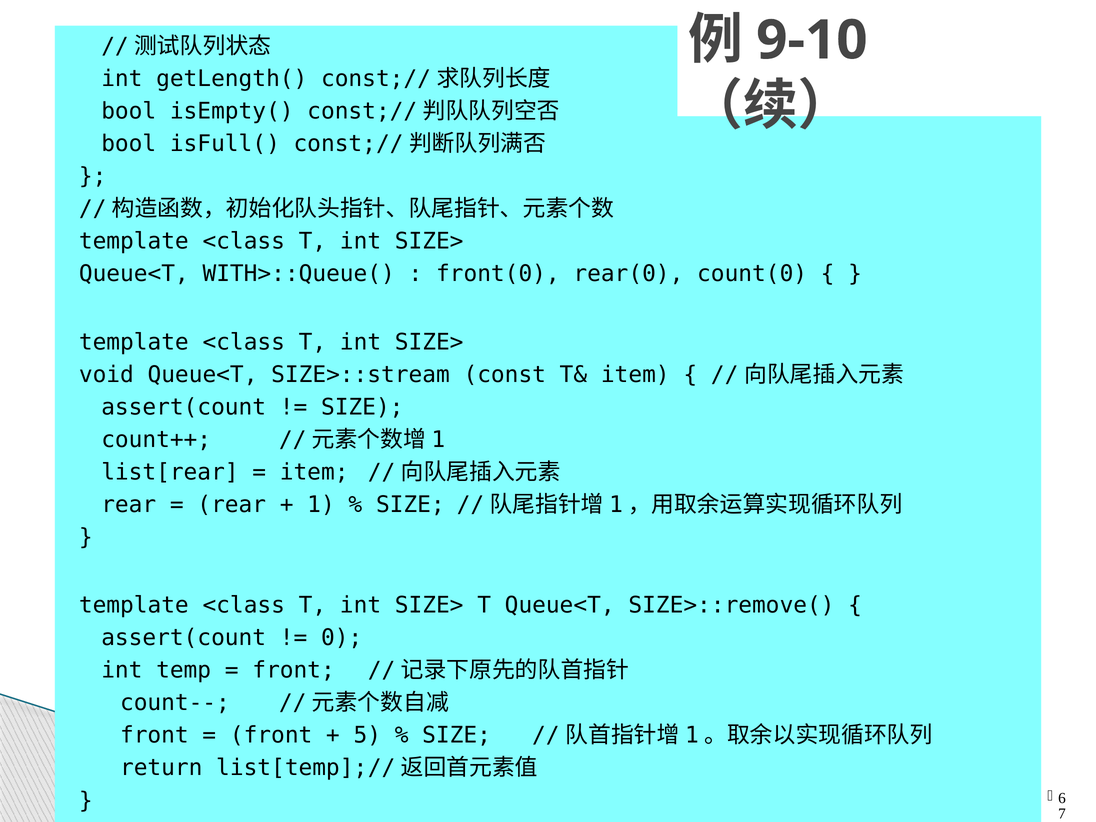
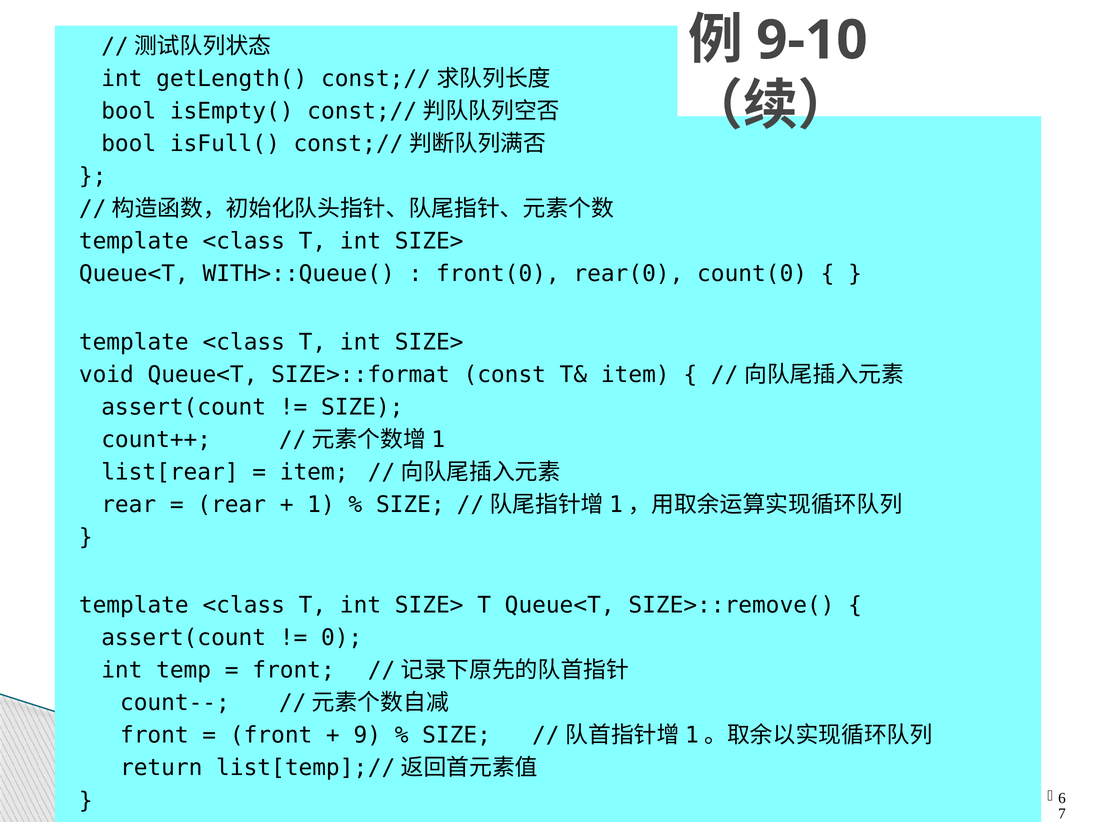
SIZE>::stream: SIZE>::stream -> SIZE>::format
5: 5 -> 9
